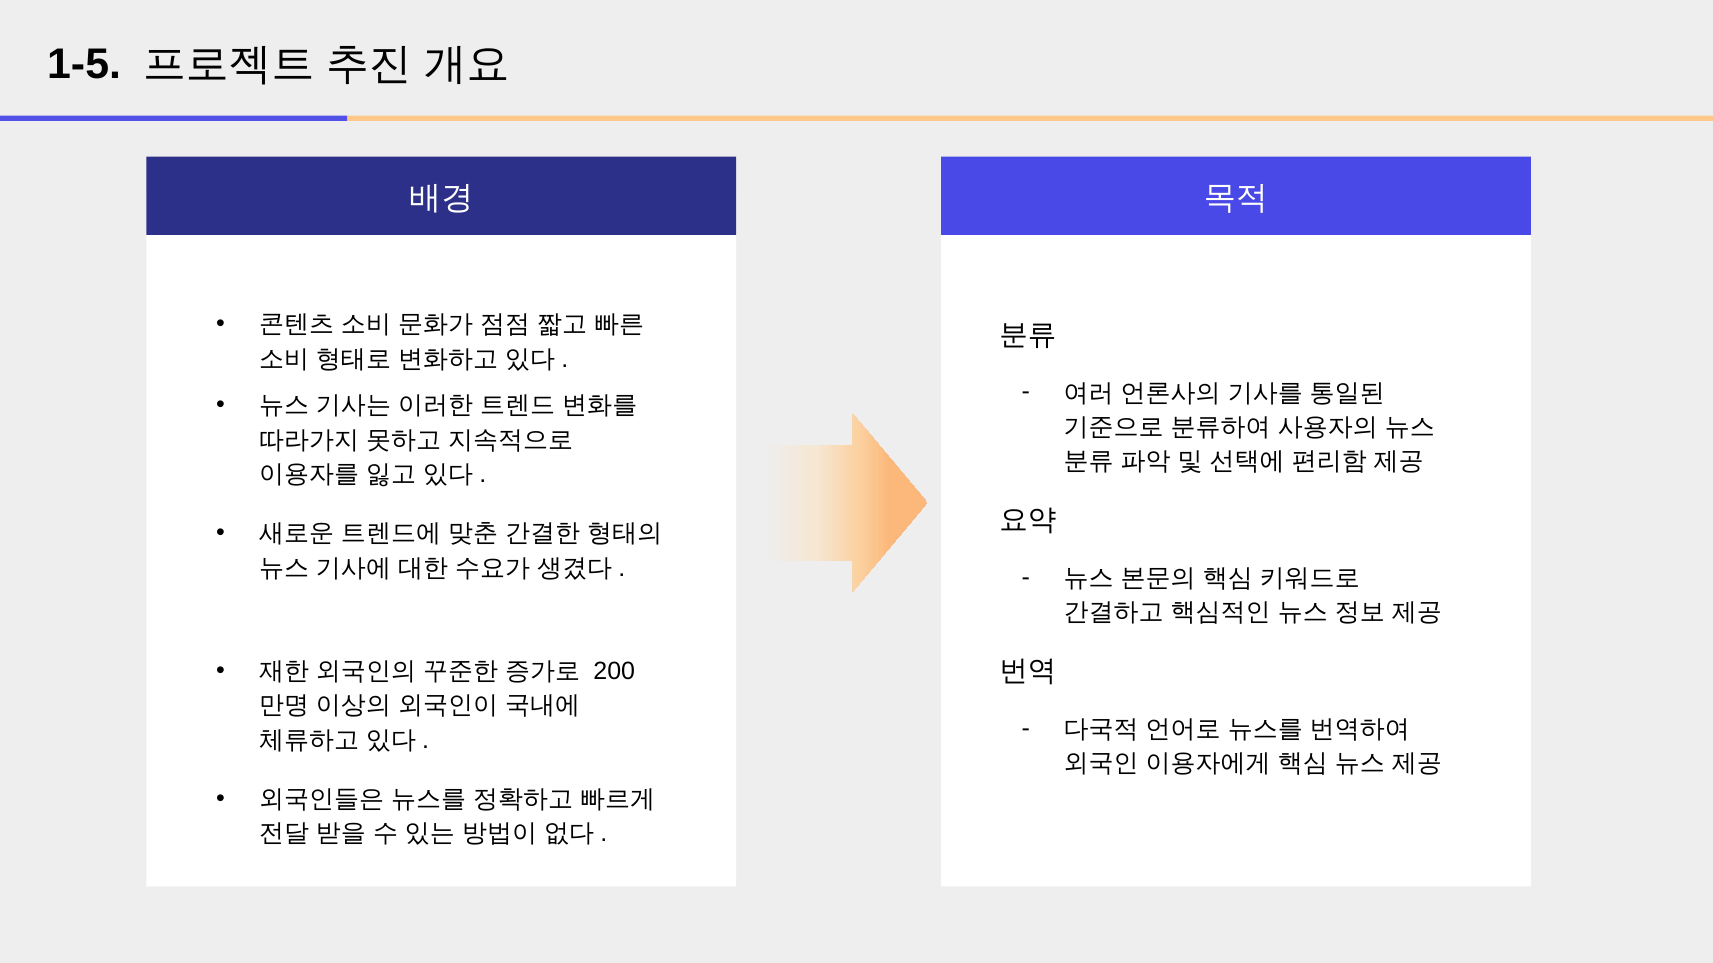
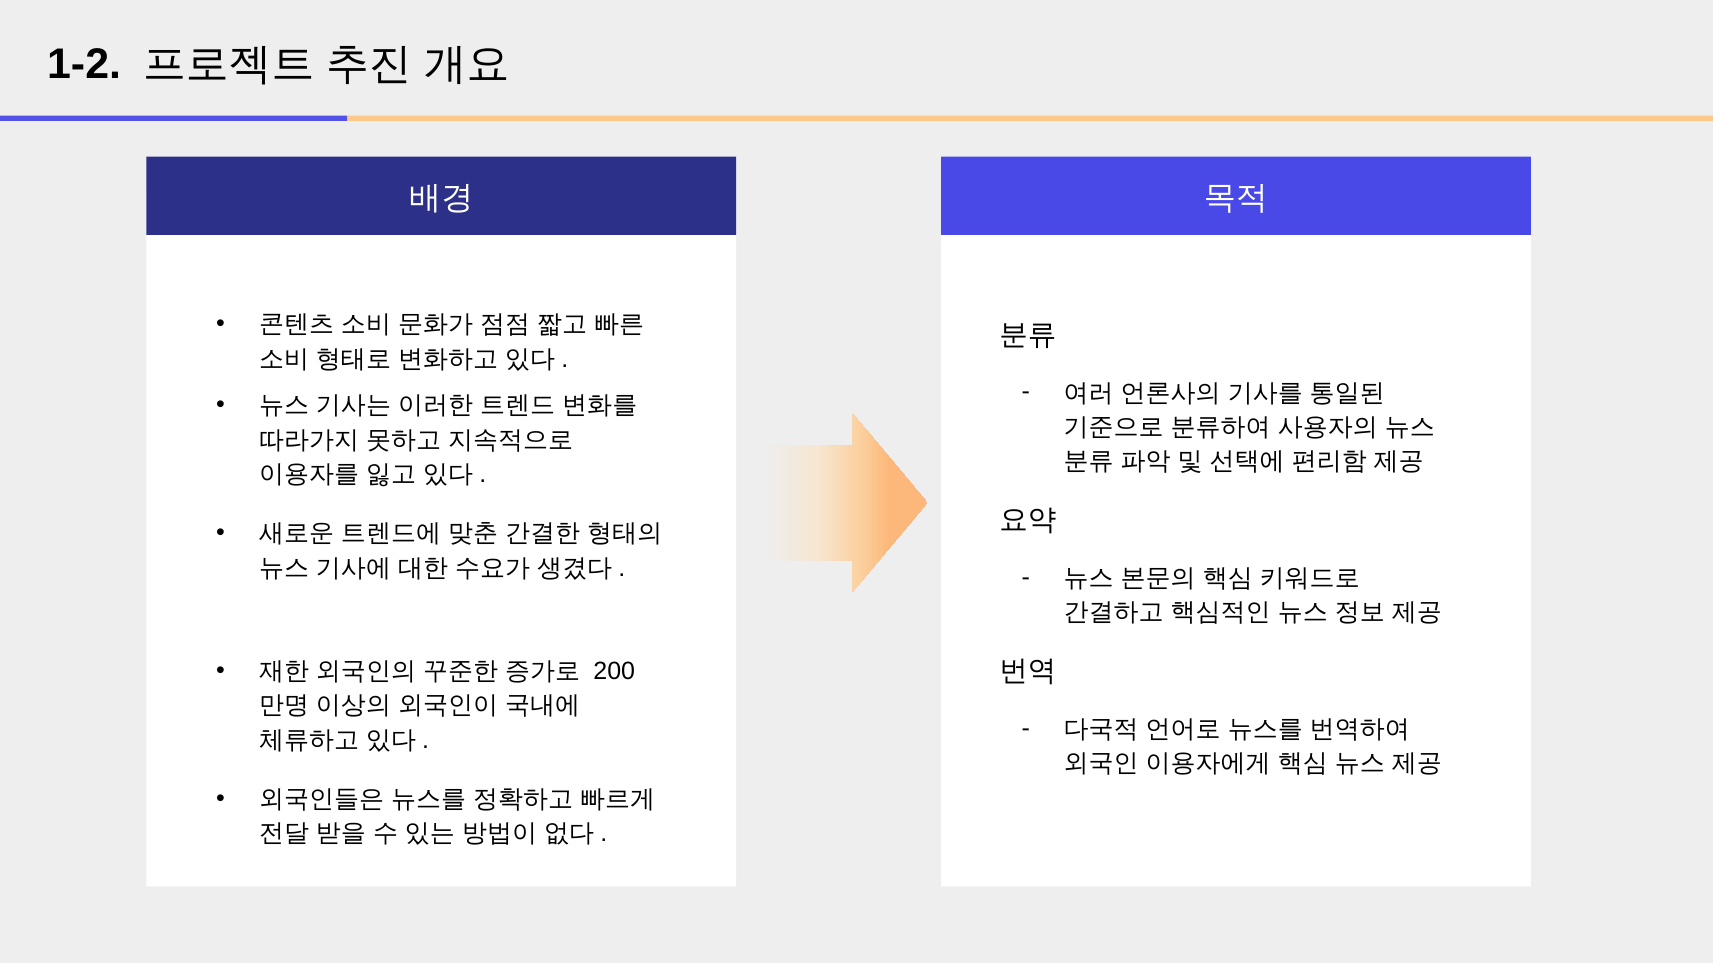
1-5: 1-5 -> 1-2
